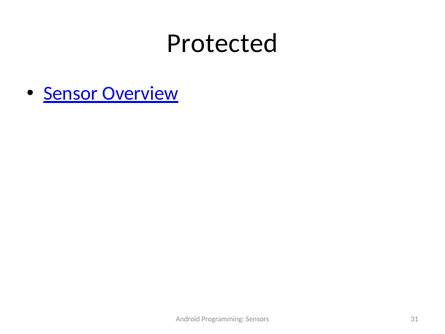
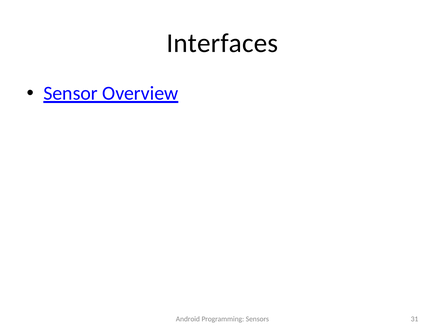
Protected: Protected -> Interfaces
